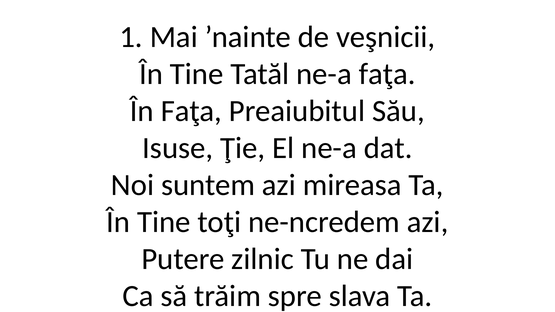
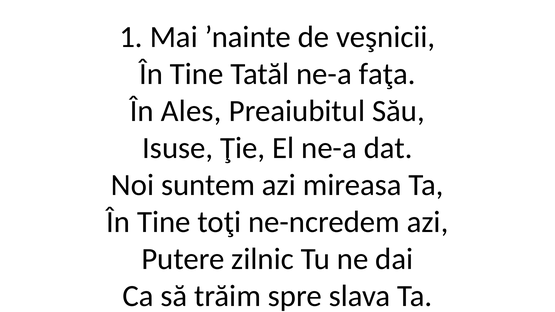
În Faţa: Faţa -> Ales
